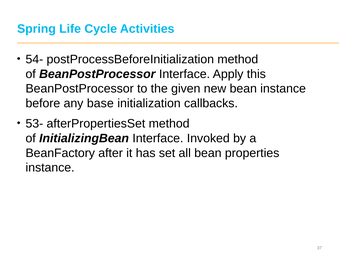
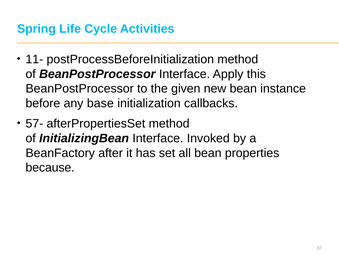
54-: 54- -> 11-
53-: 53- -> 57-
instance at (50, 168): instance -> because
